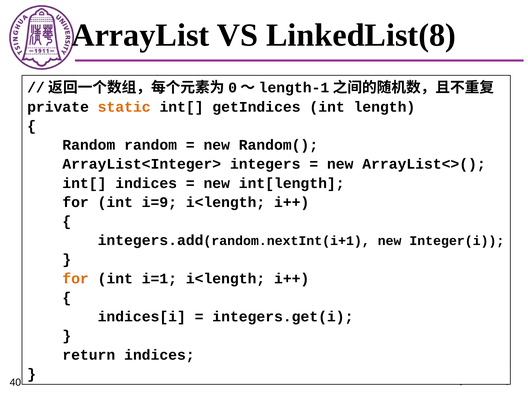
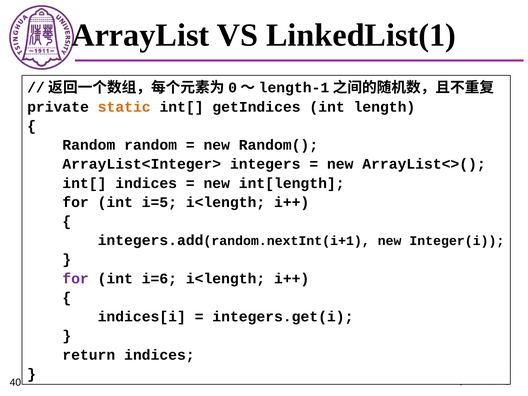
LinkedList(8: LinkedList(8 -> LinkedList(1
i=9: i=9 -> i=5
for at (76, 279) colour: orange -> purple
i=1: i=1 -> i=6
